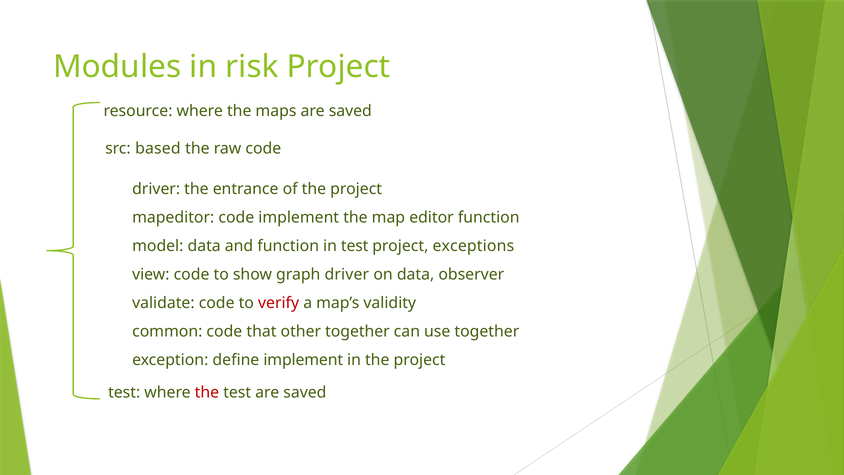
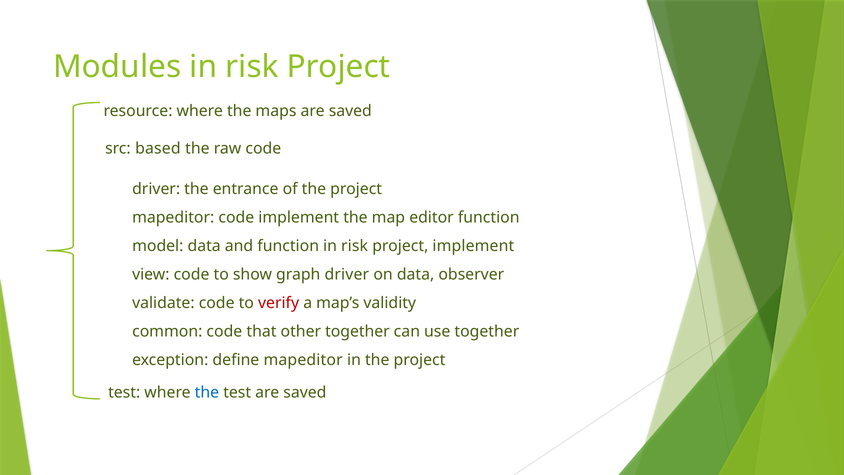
function in test: test -> risk
project exceptions: exceptions -> implement
define implement: implement -> mapeditor
the at (207, 392) colour: red -> blue
